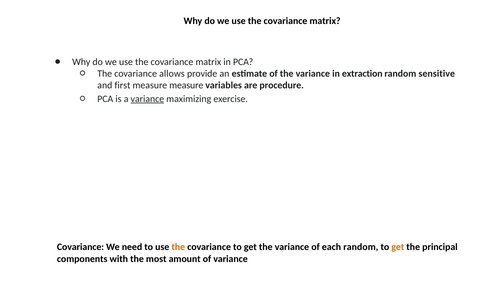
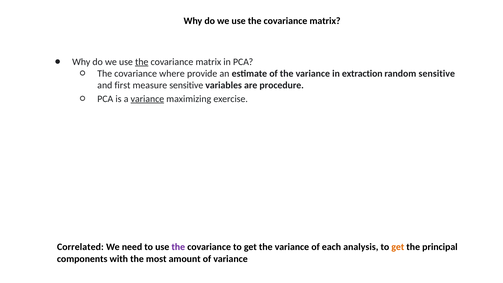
the at (142, 62) underline: none -> present
allows: allows -> where
measure measure: measure -> sensitive
Covariance at (80, 247): Covariance -> Correlated
the at (178, 247) colour: orange -> purple
each random: random -> analysis
